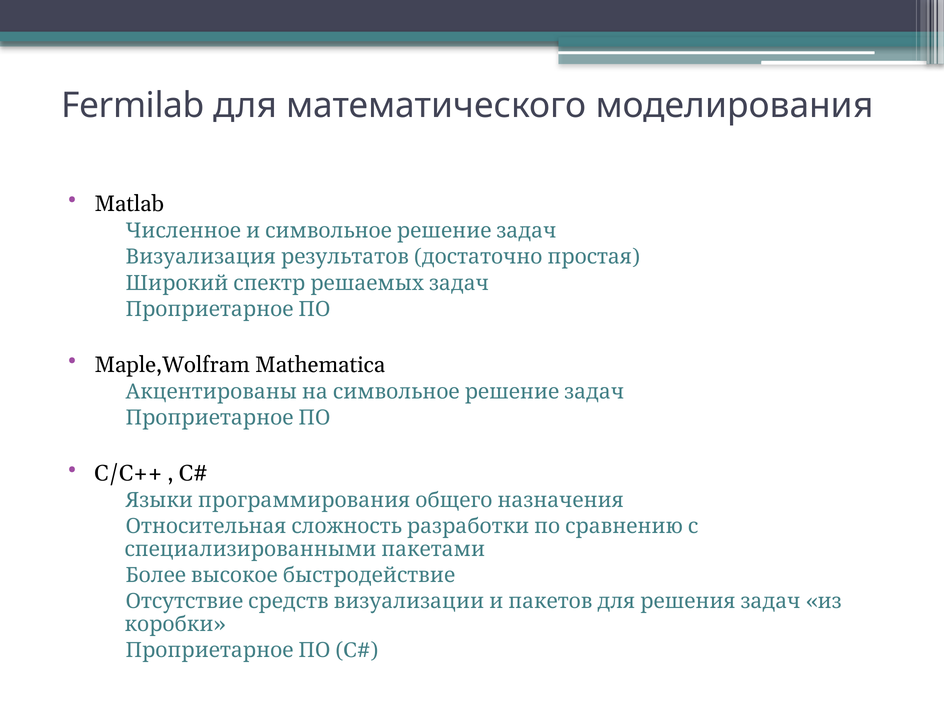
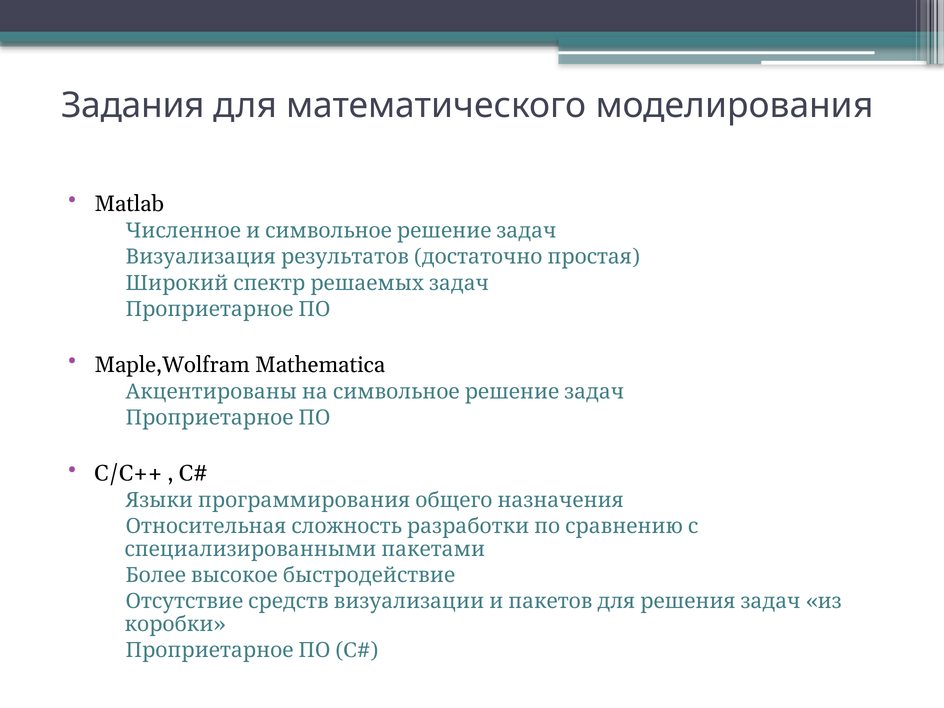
Fermilab: Fermilab -> Задания
